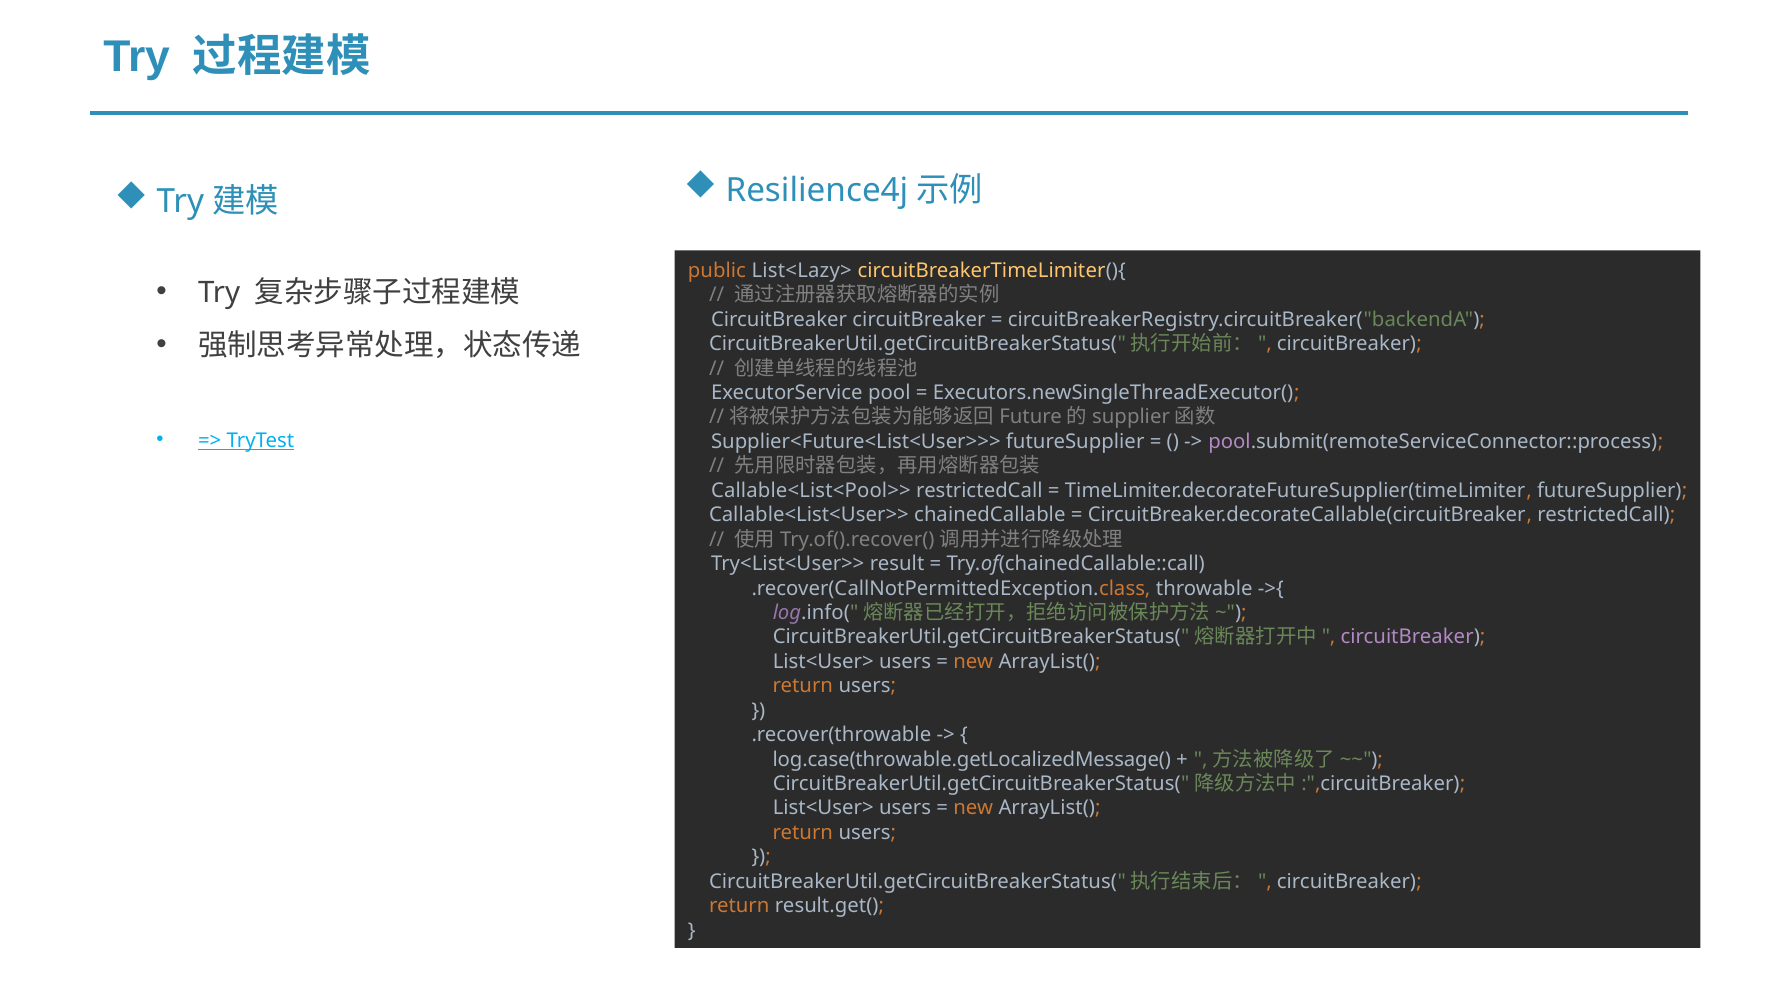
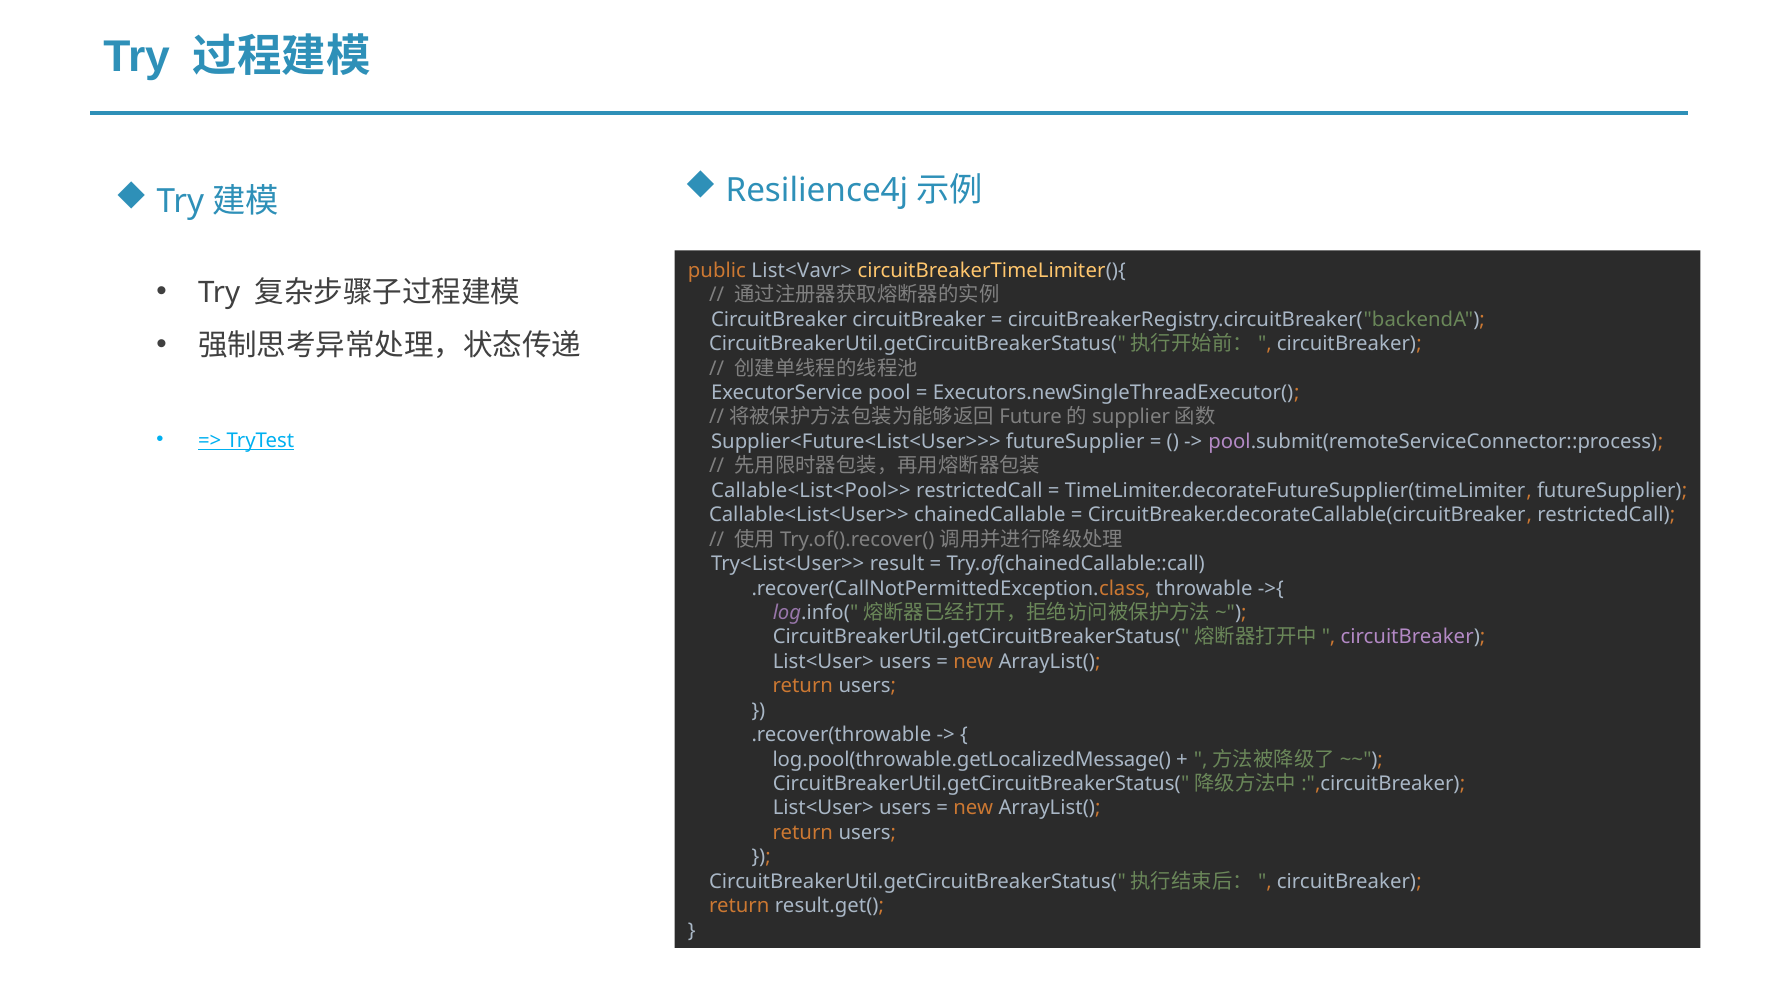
List<Lazy>: List<Lazy> -> List<Vavr>
log.case(throwable.getLocalizedMessage(: log.case(throwable.getLocalizedMessage( -> log.pool(throwable.getLocalizedMessage(
